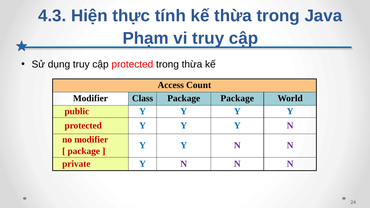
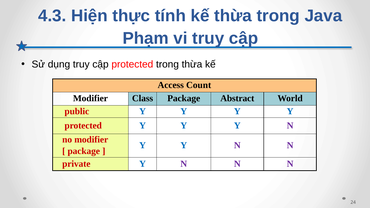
Package Package: Package -> Abstract
